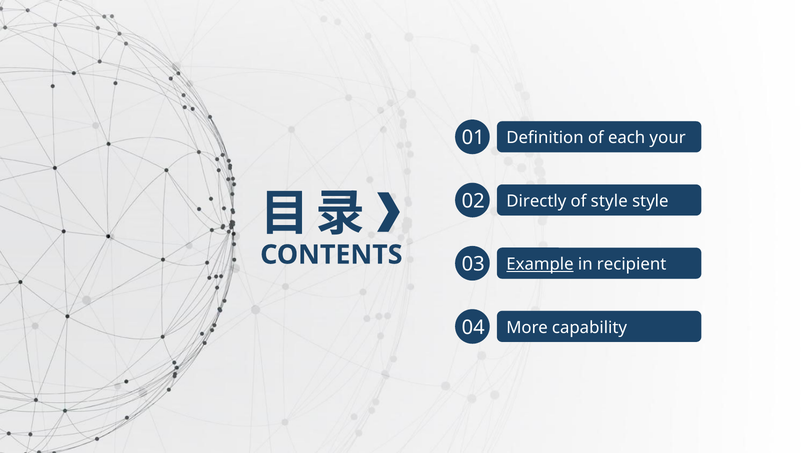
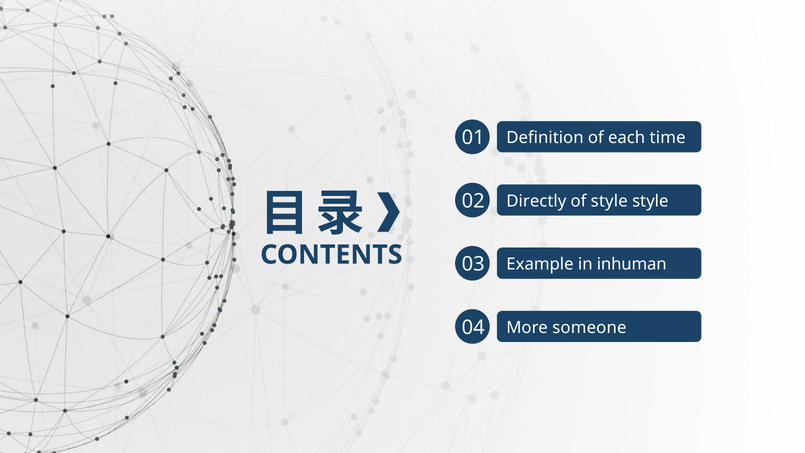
your: your -> time
Example underline: present -> none
recipient: recipient -> inhuman
capability: capability -> someone
